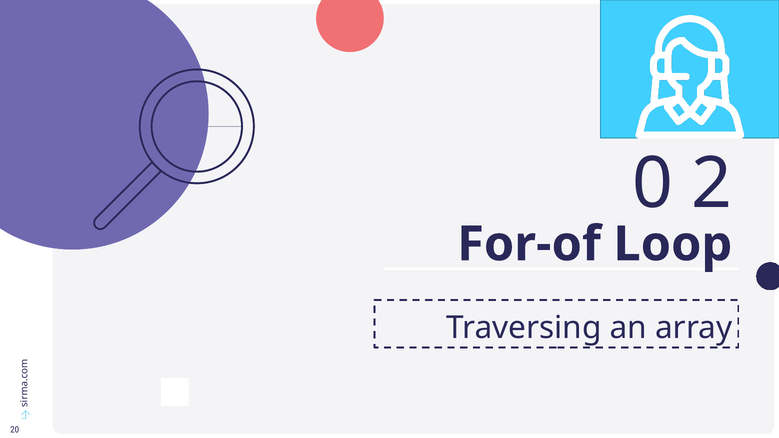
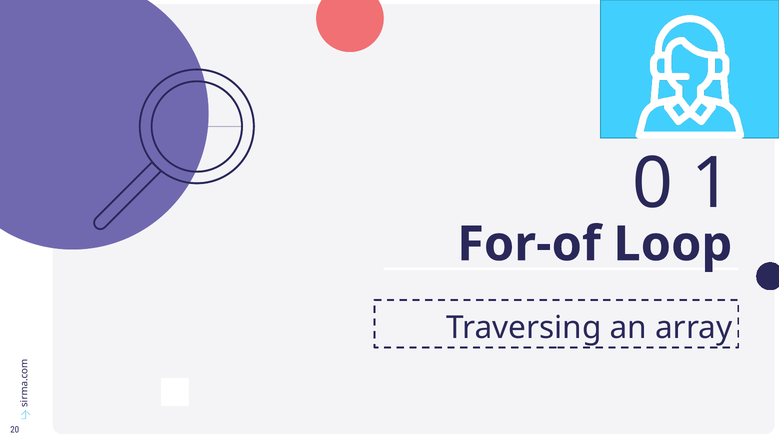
2: 2 -> 1
